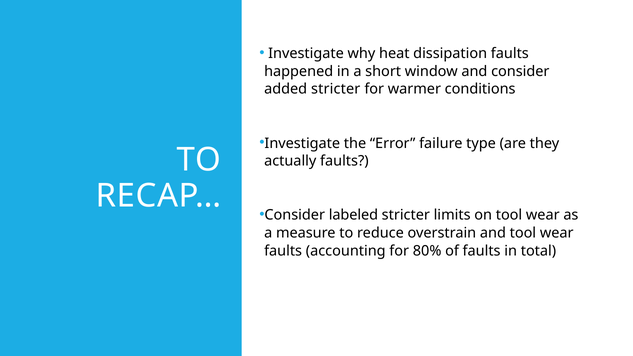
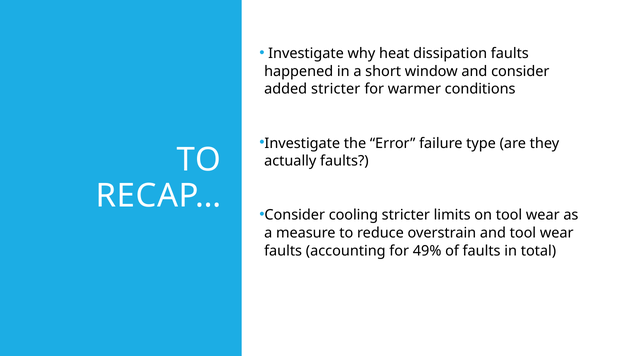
labeled: labeled -> cooling
80%: 80% -> 49%
